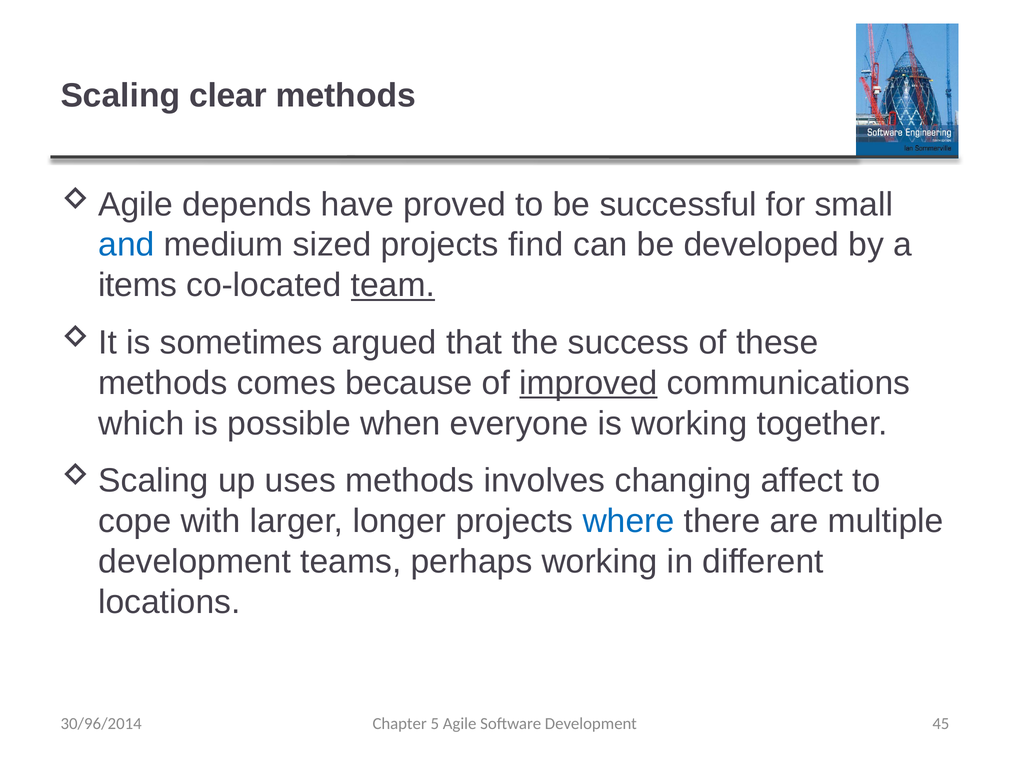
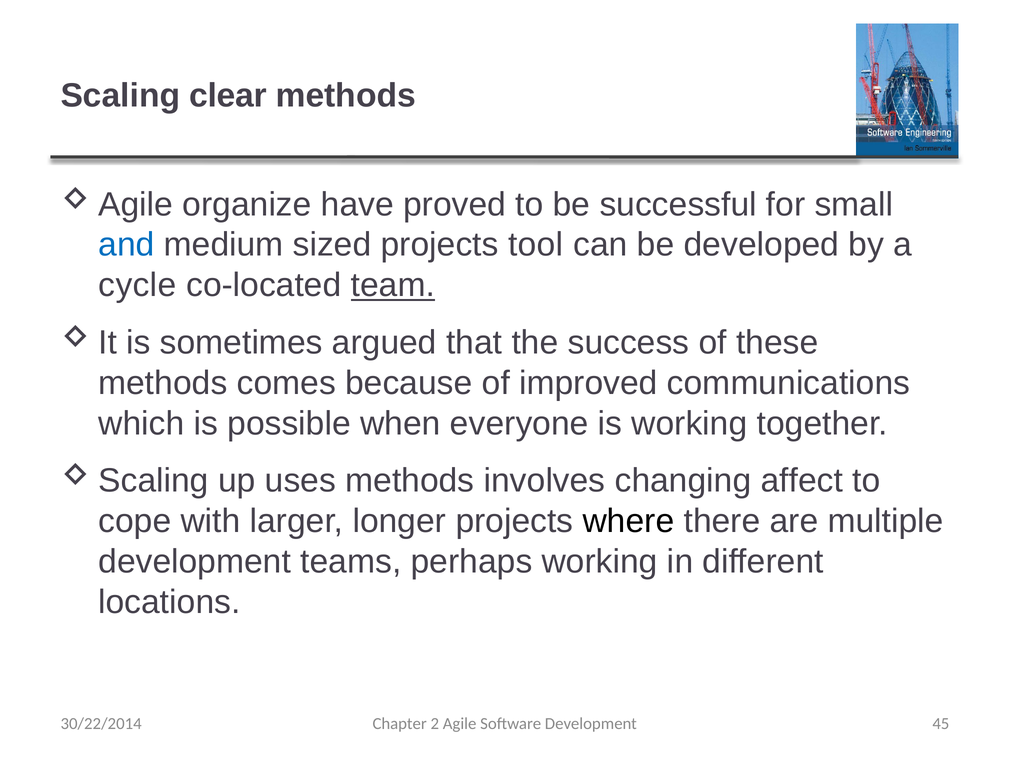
depends: depends -> organize
find: find -> tool
items: items -> cycle
improved underline: present -> none
where colour: blue -> black
30/96/2014: 30/96/2014 -> 30/22/2014
5: 5 -> 2
